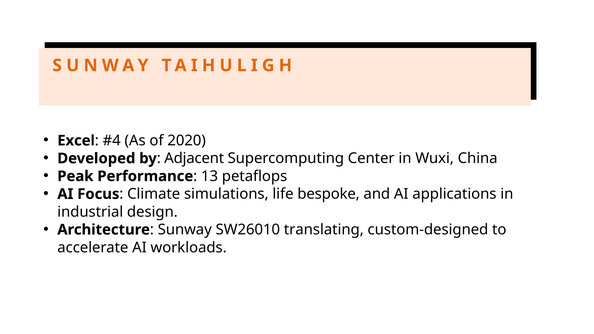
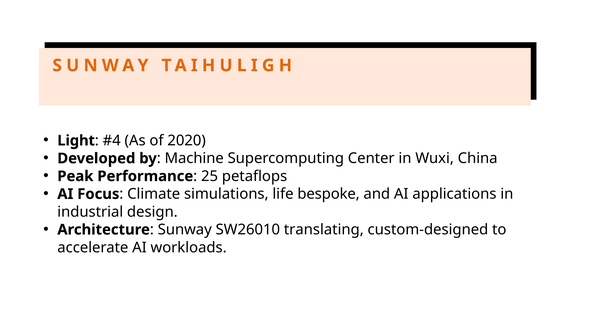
Excel: Excel -> Light
Adjacent: Adjacent -> Machine
13: 13 -> 25
